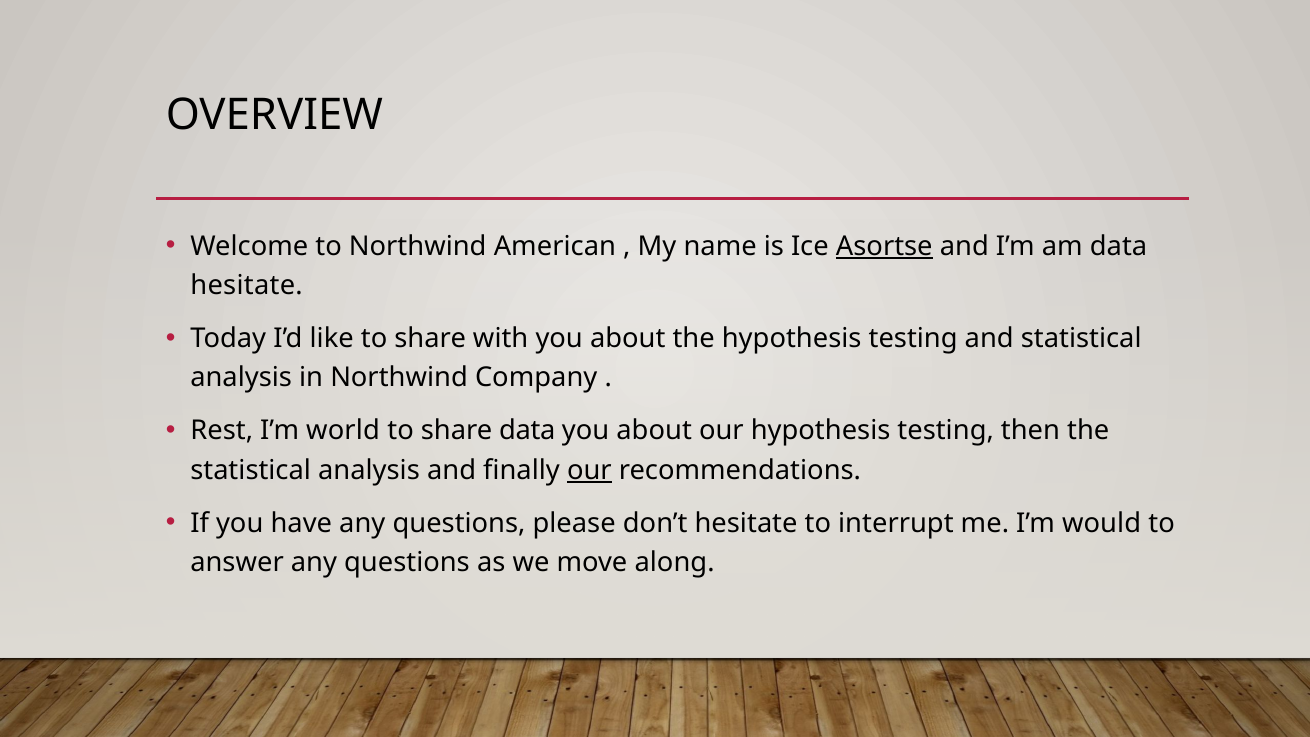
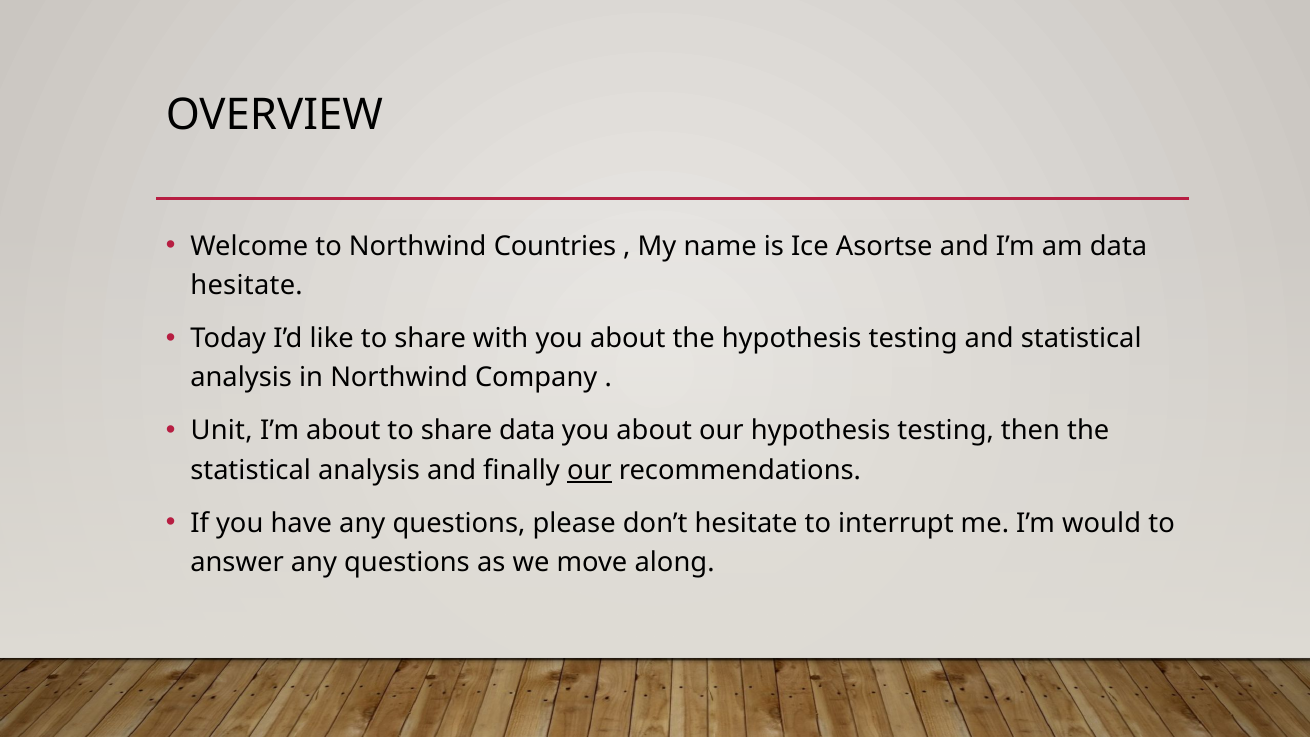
American: American -> Countries
Asortse underline: present -> none
Rest: Rest -> Unit
I’m world: world -> about
